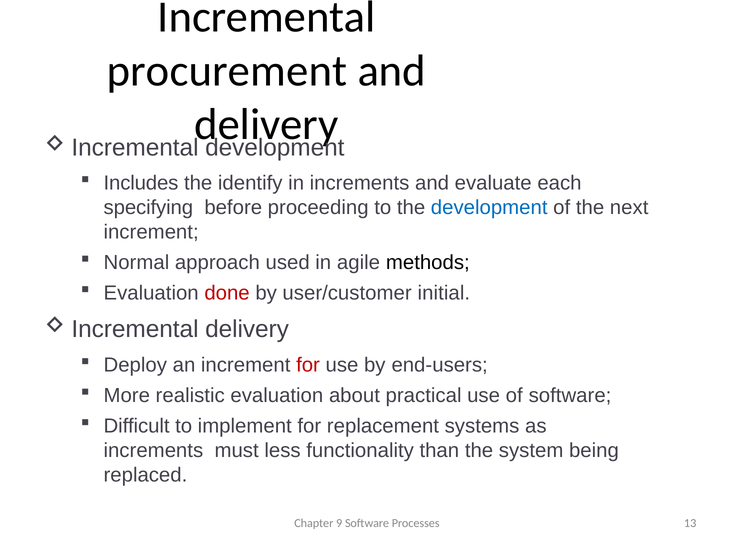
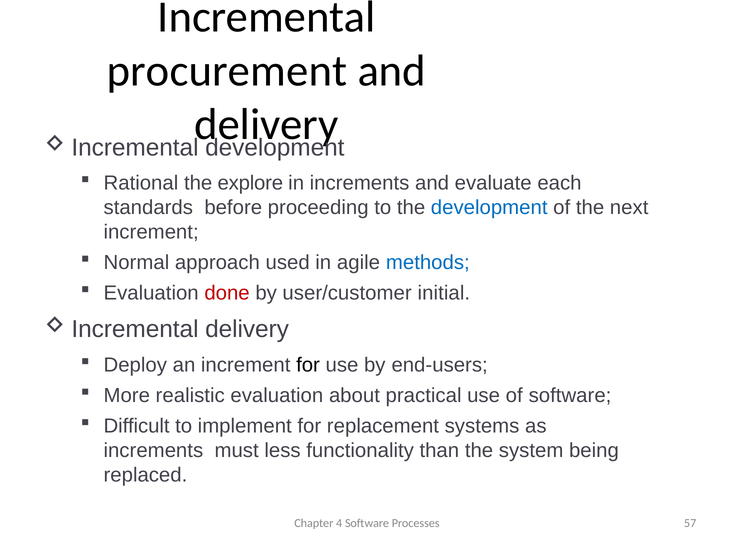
Includes: Includes -> Rational
identify: identify -> explore
specifying: specifying -> standards
methods colour: black -> blue
for at (308, 366) colour: red -> black
9: 9 -> 4
13: 13 -> 57
